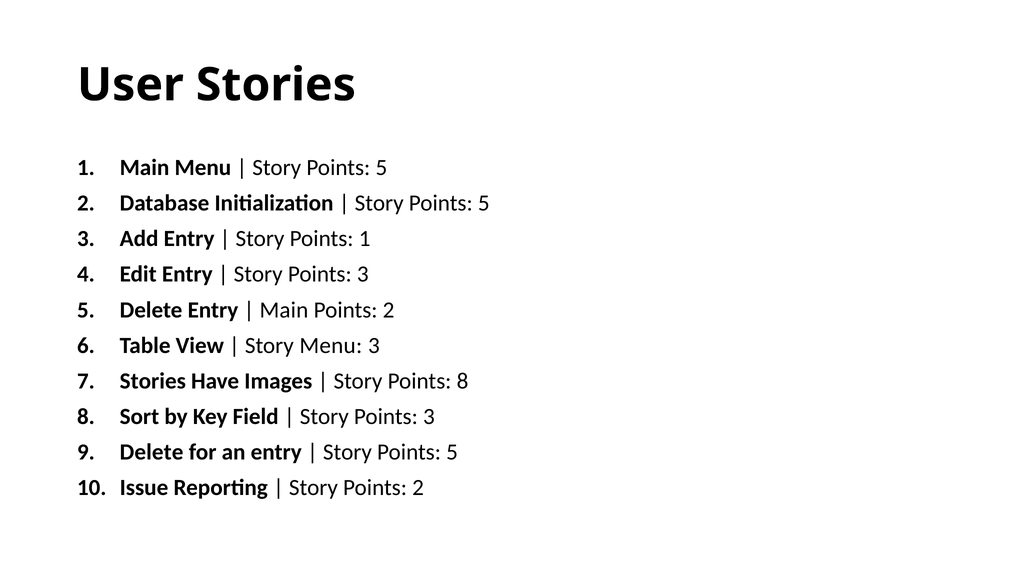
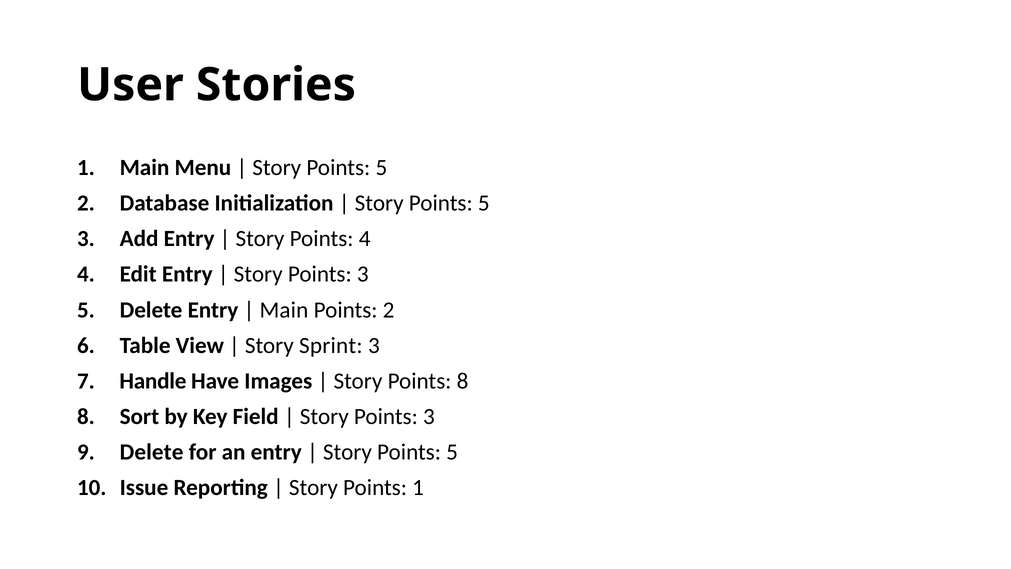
Points 1: 1 -> 4
Story Menu: Menu -> Sprint
Stories at (153, 381): Stories -> Handle
Story Points 2: 2 -> 1
